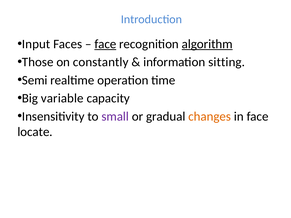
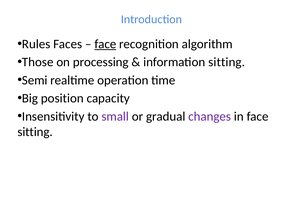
Input: Input -> Rules
algorithm underline: present -> none
constantly: constantly -> processing
variable: variable -> position
changes colour: orange -> purple
locate at (35, 132): locate -> sitting
